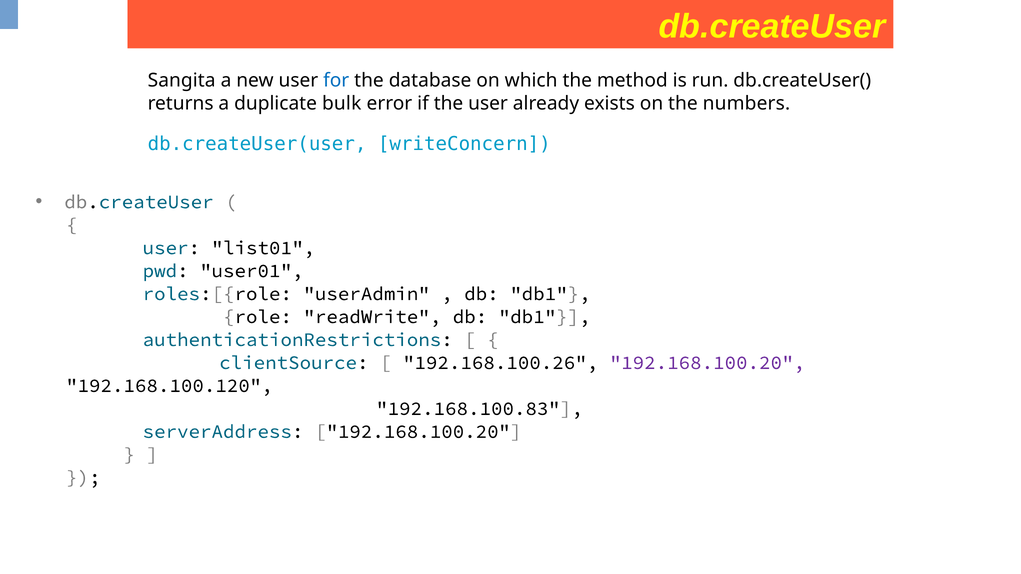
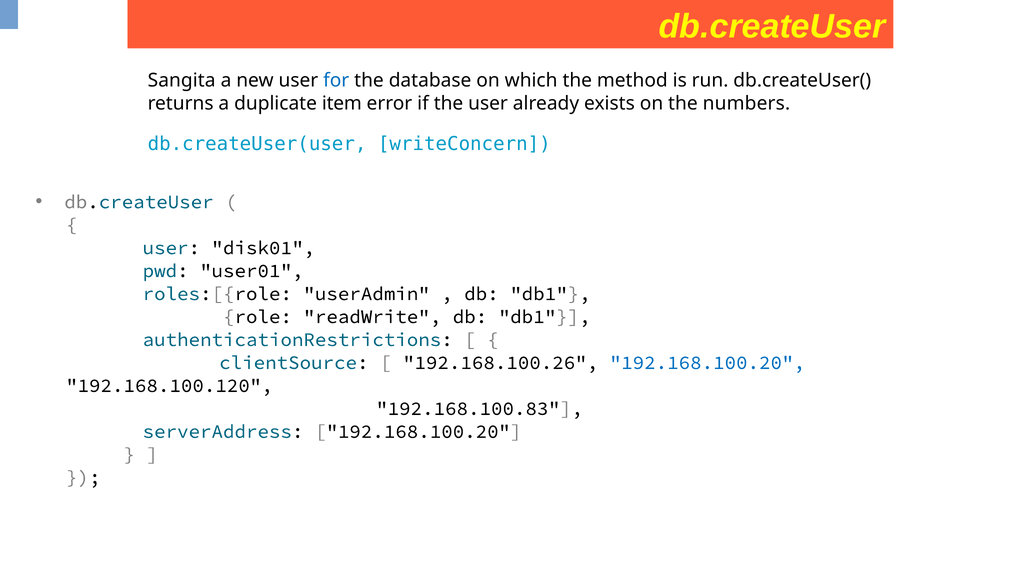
bulk: bulk -> item
list01: list01 -> disk01
192.168.100.20 at (707, 363) colour: purple -> blue
